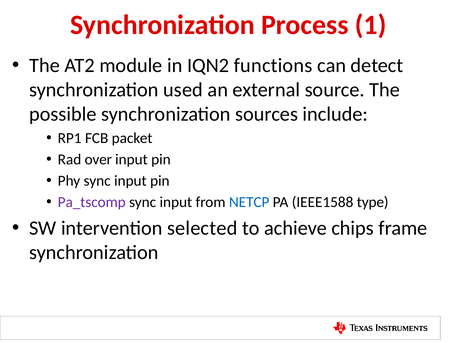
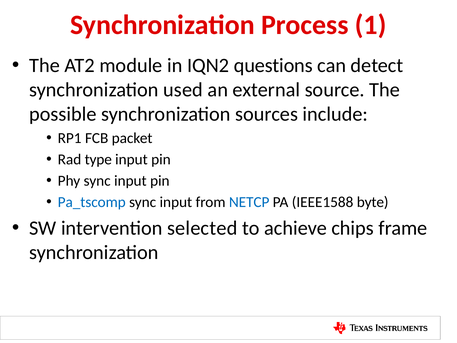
functions: functions -> questions
over: over -> type
Pa_tscomp colour: purple -> blue
type: type -> byte
